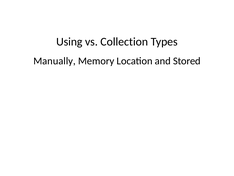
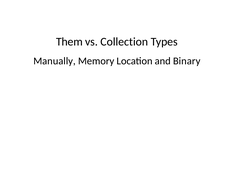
Using: Using -> Them
Stored: Stored -> Binary
